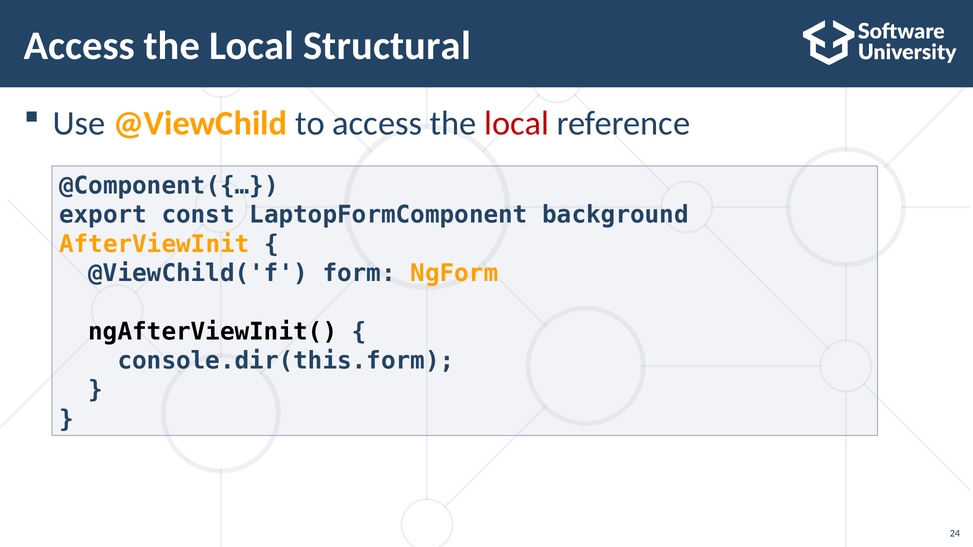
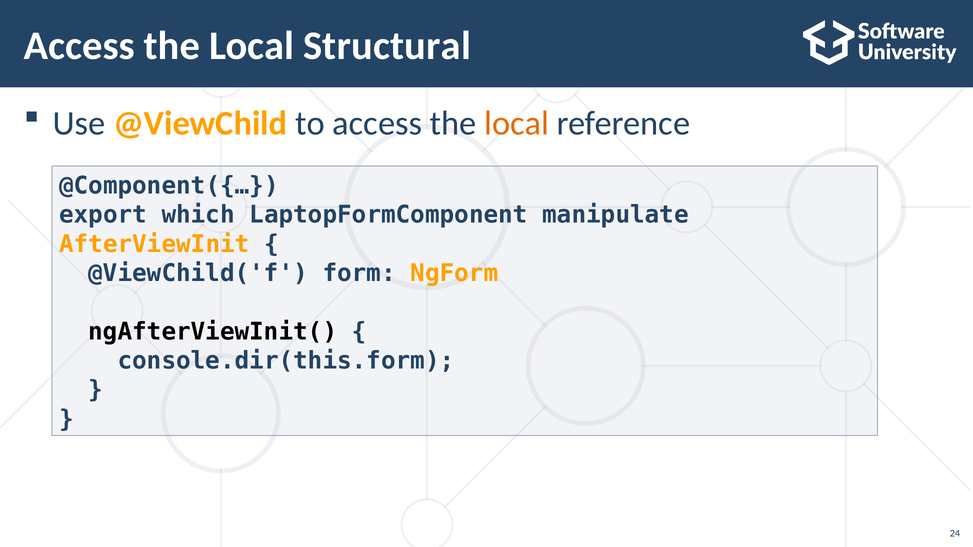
local at (517, 123) colour: red -> orange
const: const -> which
background: background -> manipulate
